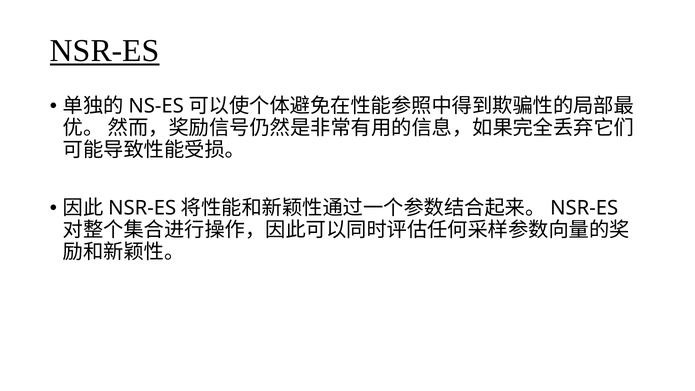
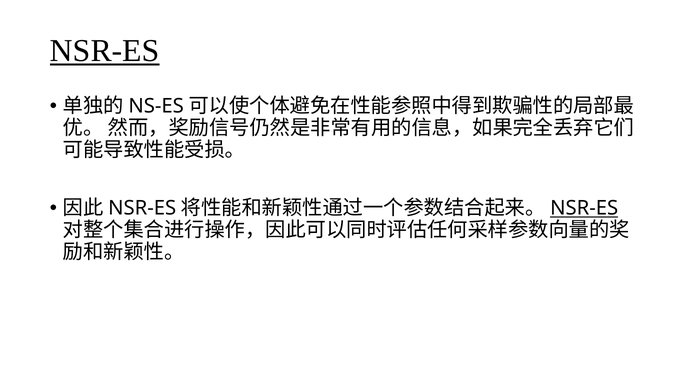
NSR-ES at (584, 208) underline: none -> present
